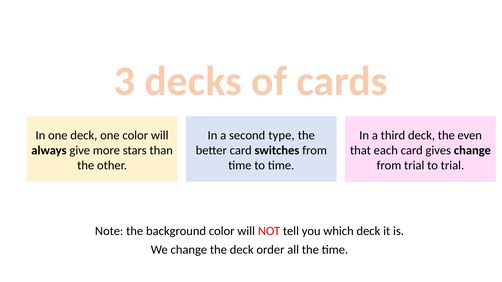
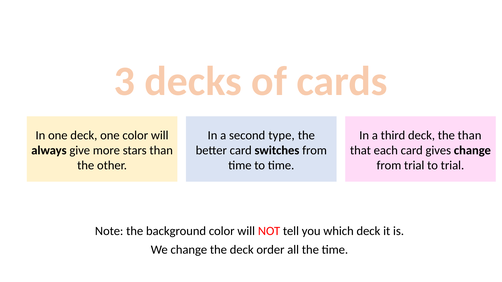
the even: even -> than
